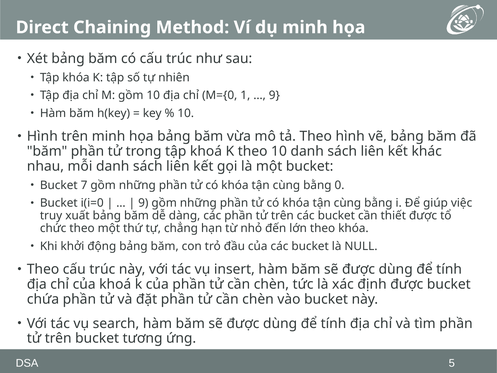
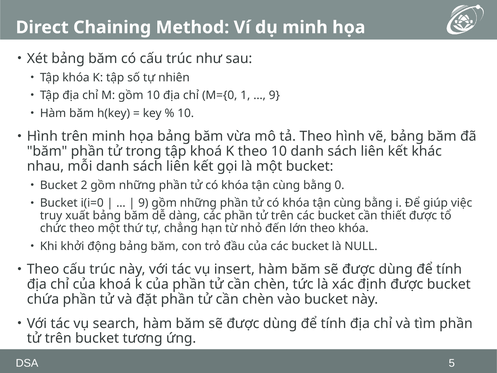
7: 7 -> 2
